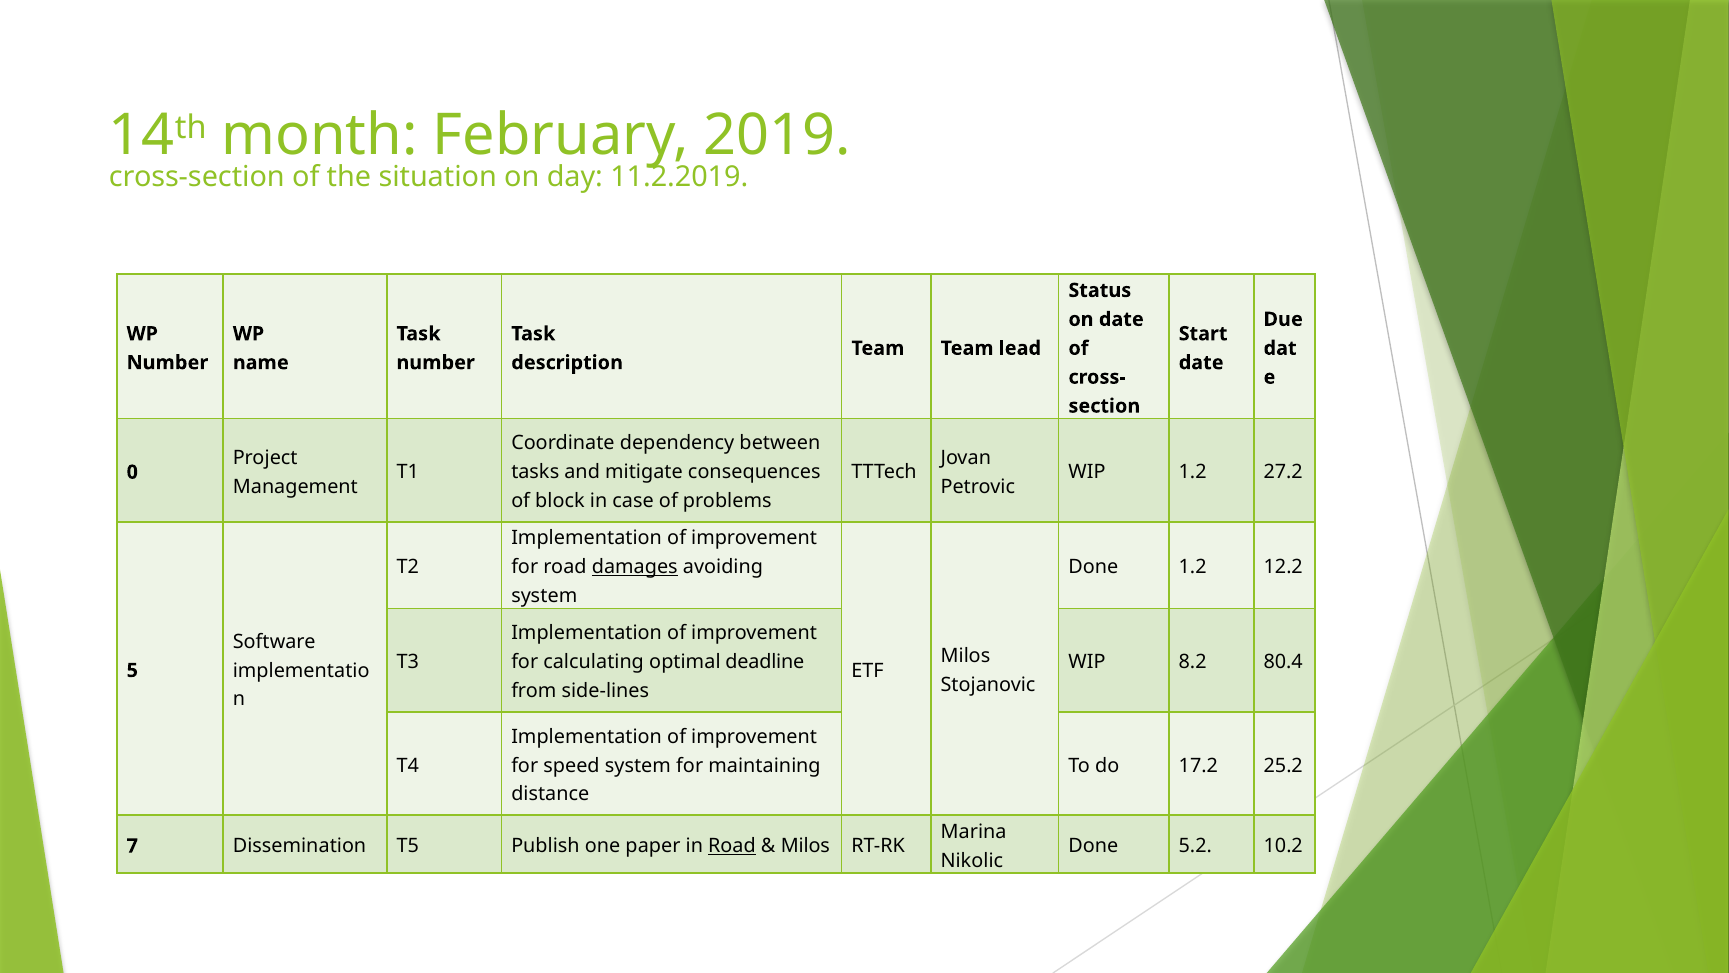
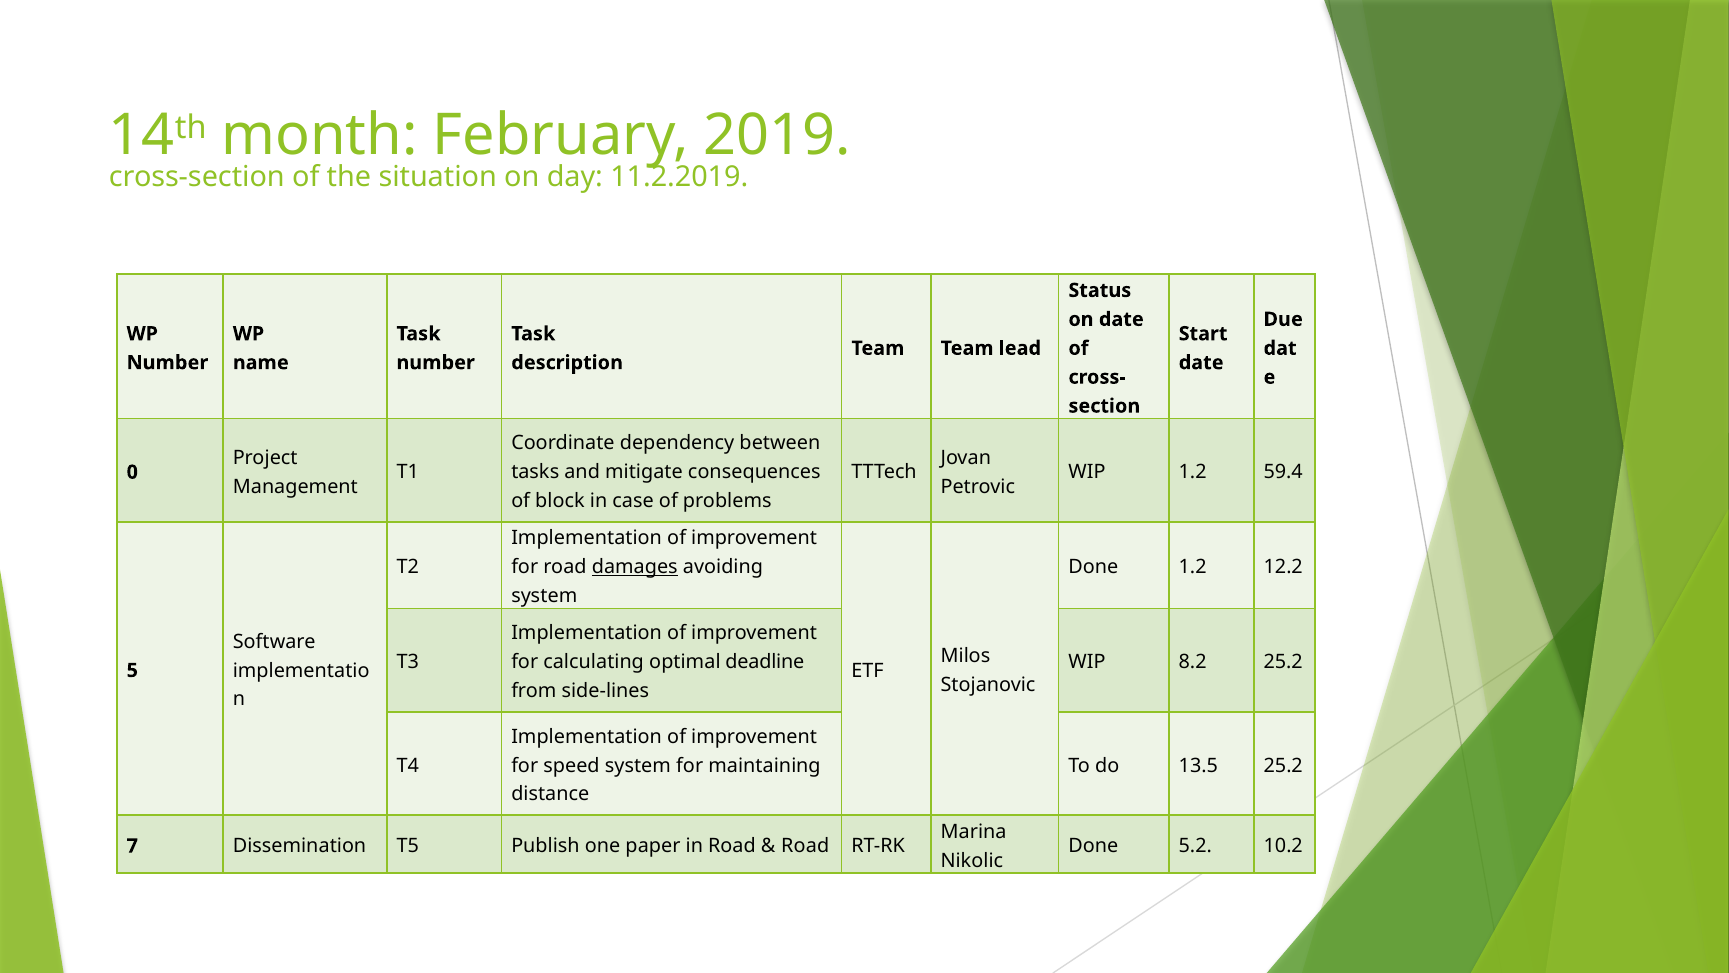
27.2: 27.2 -> 59.4
8.2 80.4: 80.4 -> 25.2
17.2: 17.2 -> 13.5
Road at (732, 846) underline: present -> none
Milos at (805, 846): Milos -> Road
